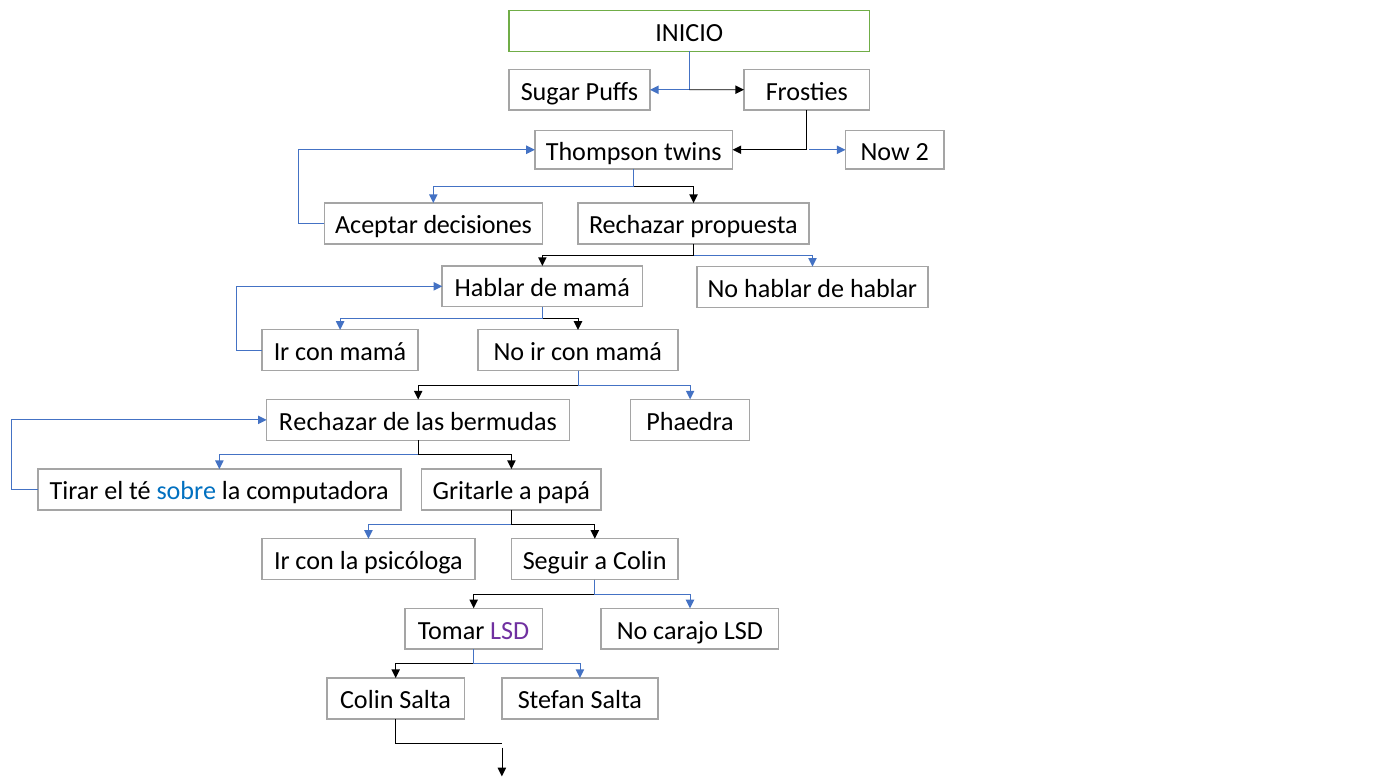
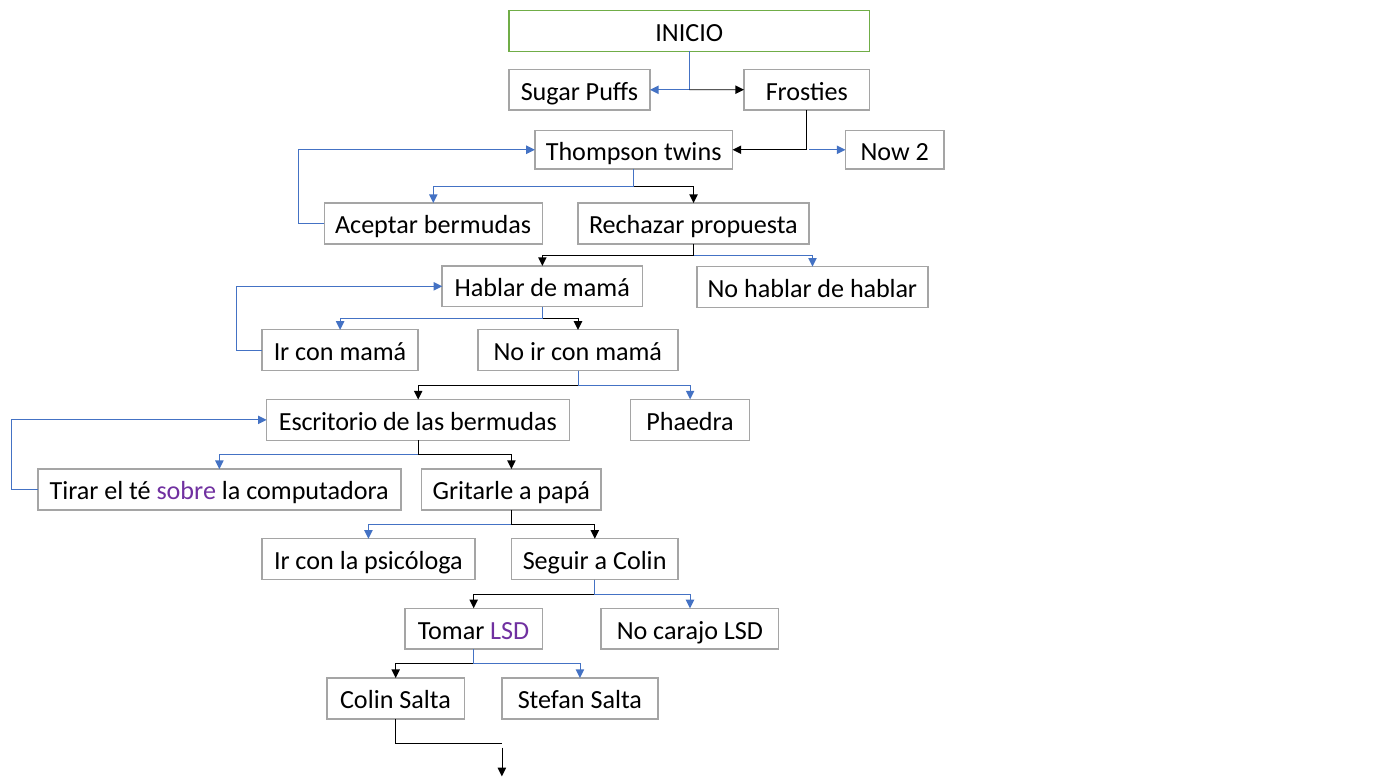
Aceptar decisiones: decisiones -> bermudas
Rechazar at (328, 422): Rechazar -> Escritorio
sobre colour: blue -> purple
